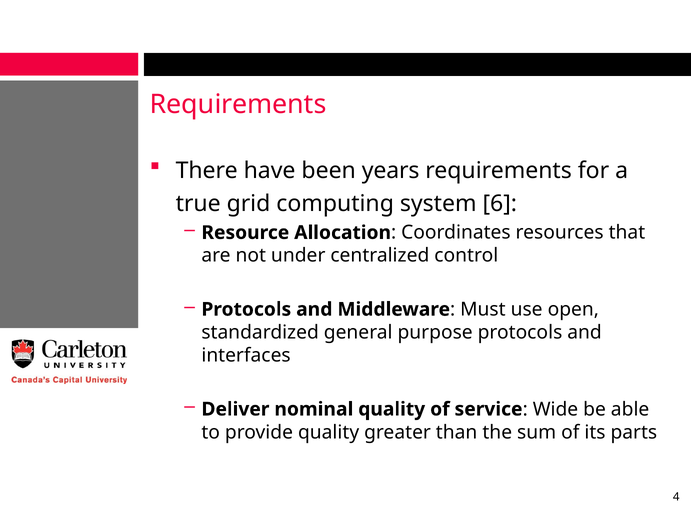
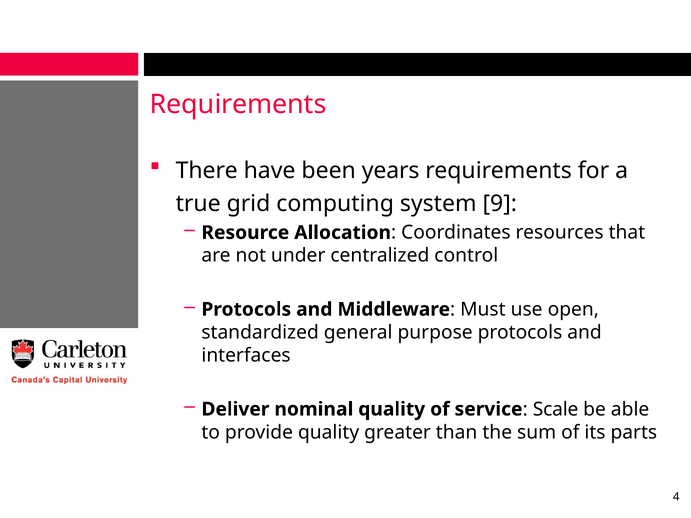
6: 6 -> 9
Wide: Wide -> Scale
